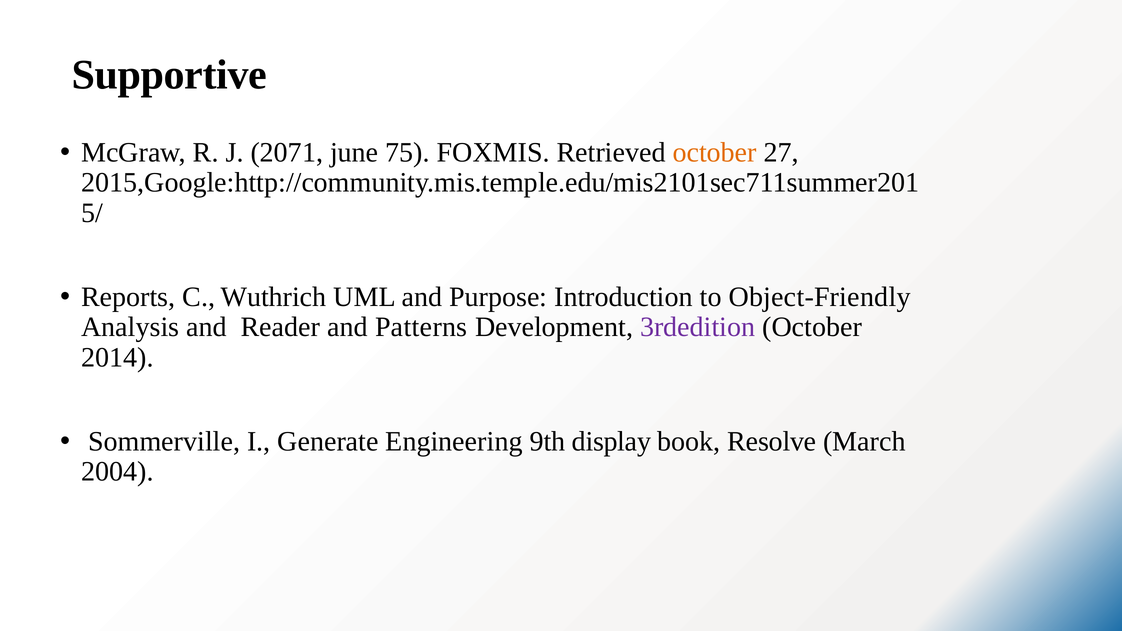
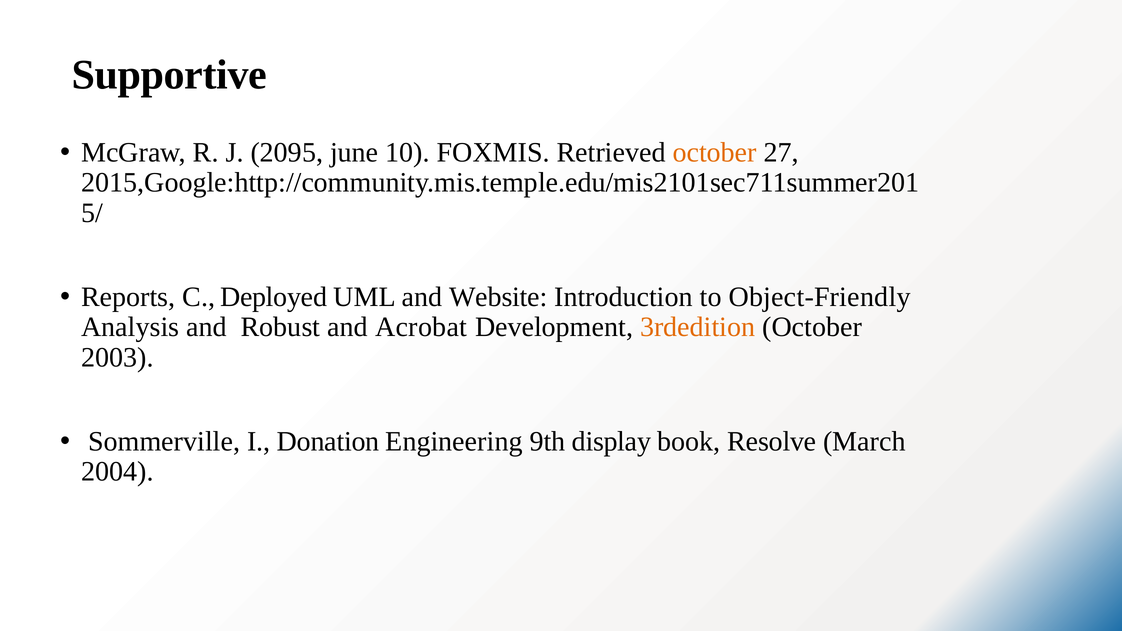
2071: 2071 -> 2095
75: 75 -> 10
Wuthrich: Wuthrich -> Deployed
Purpose: Purpose -> Website
Reader: Reader -> Robust
Patterns: Patterns -> Acrobat
3rdedition colour: purple -> orange
2014: 2014 -> 2003
Generate: Generate -> Donation
